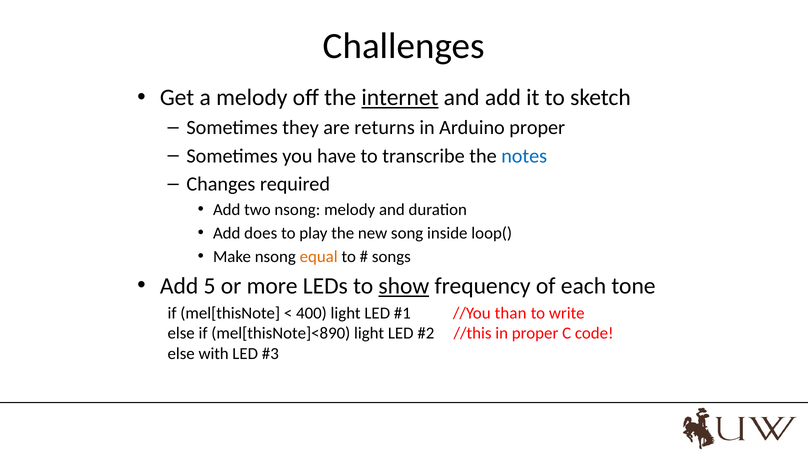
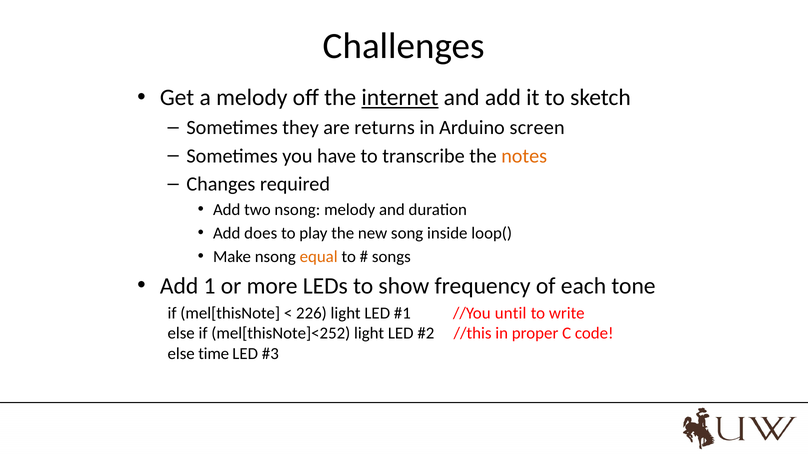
Arduino proper: proper -> screen
notes colour: blue -> orange
5: 5 -> 1
show underline: present -> none
400: 400 -> 226
than: than -> until
mel[thisNote]<890: mel[thisNote]<890 -> mel[thisNote]<252
with: with -> time
